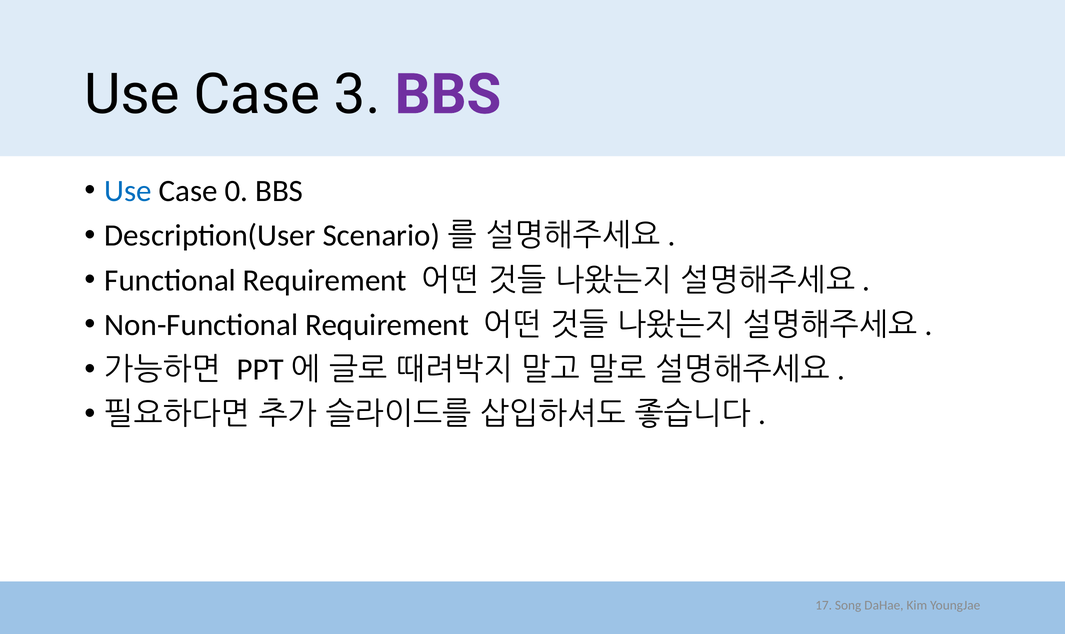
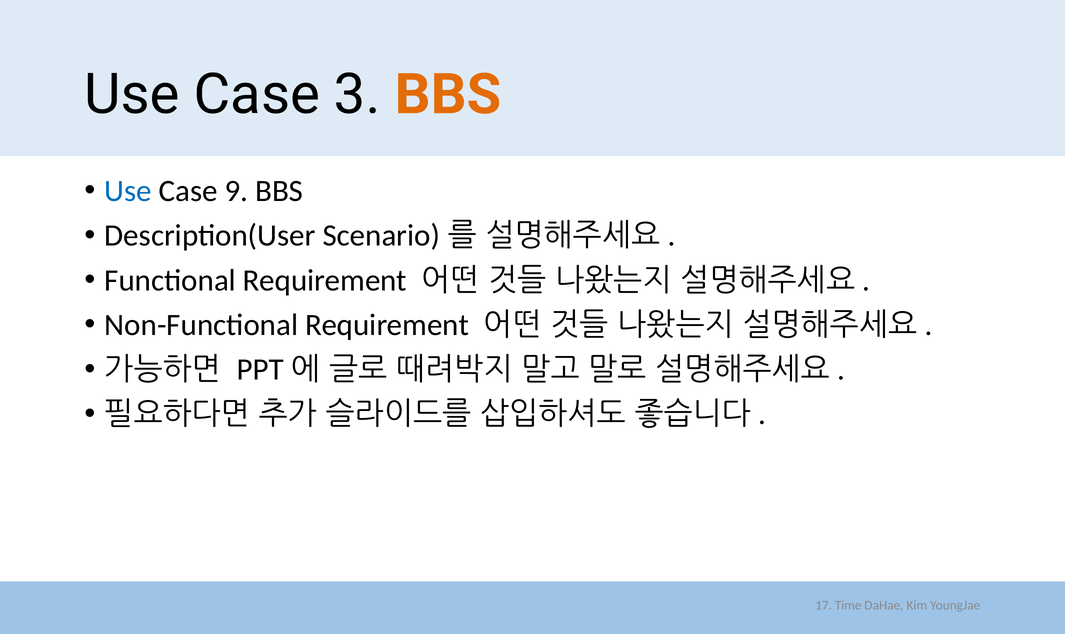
BBS at (448, 95) colour: purple -> orange
0: 0 -> 9
Song: Song -> Time
